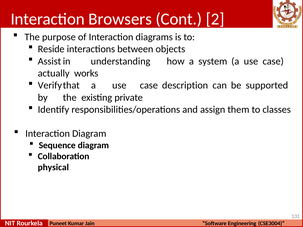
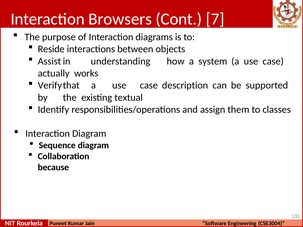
2: 2 -> 7
private: private -> textual
physical: physical -> because
